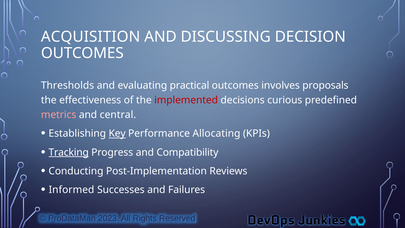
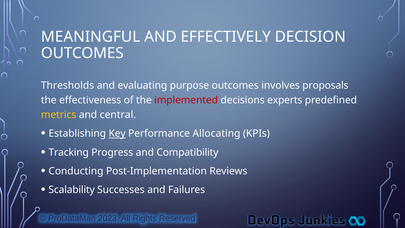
ACQUISITION: ACQUISITION -> MEANINGFUL
DISCUSSING: DISCUSSING -> EFFECTIVELY
practical: practical -> purpose
curious: curious -> experts
metrics colour: pink -> yellow
Tracking underline: present -> none
Informed: Informed -> Scalability
